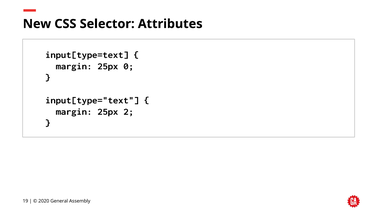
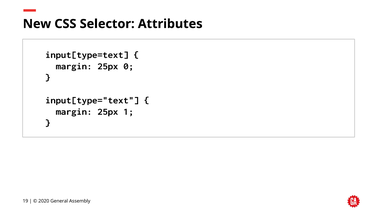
2: 2 -> 1
